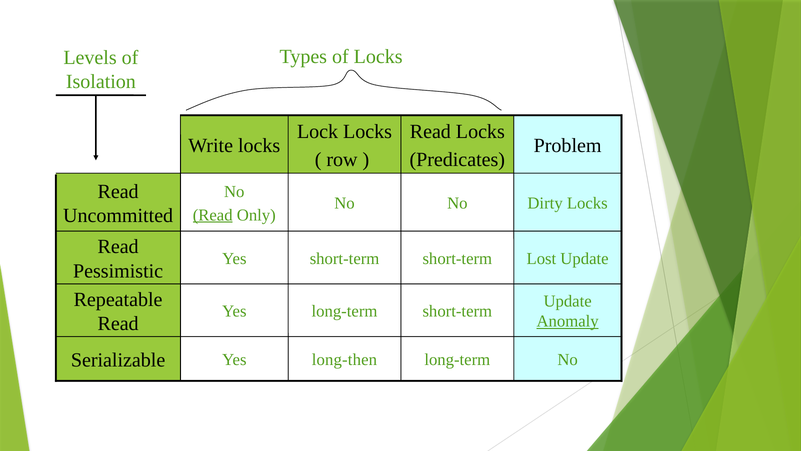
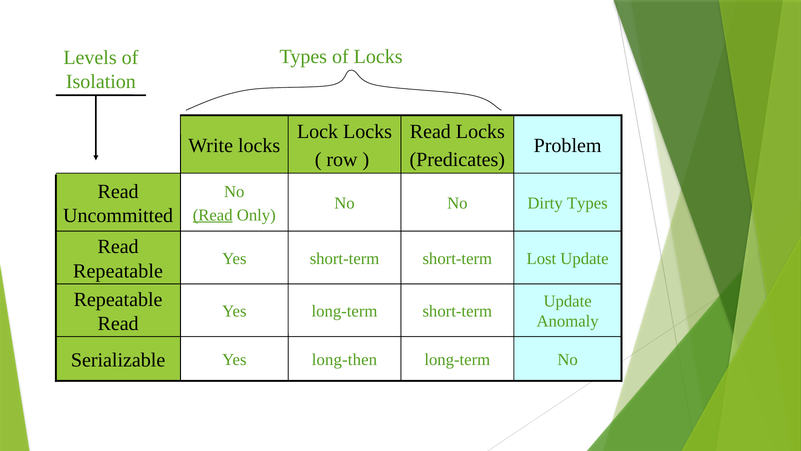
Dirty Locks: Locks -> Types
Pessimistic at (118, 271): Pessimistic -> Repeatable
Anomaly underline: present -> none
